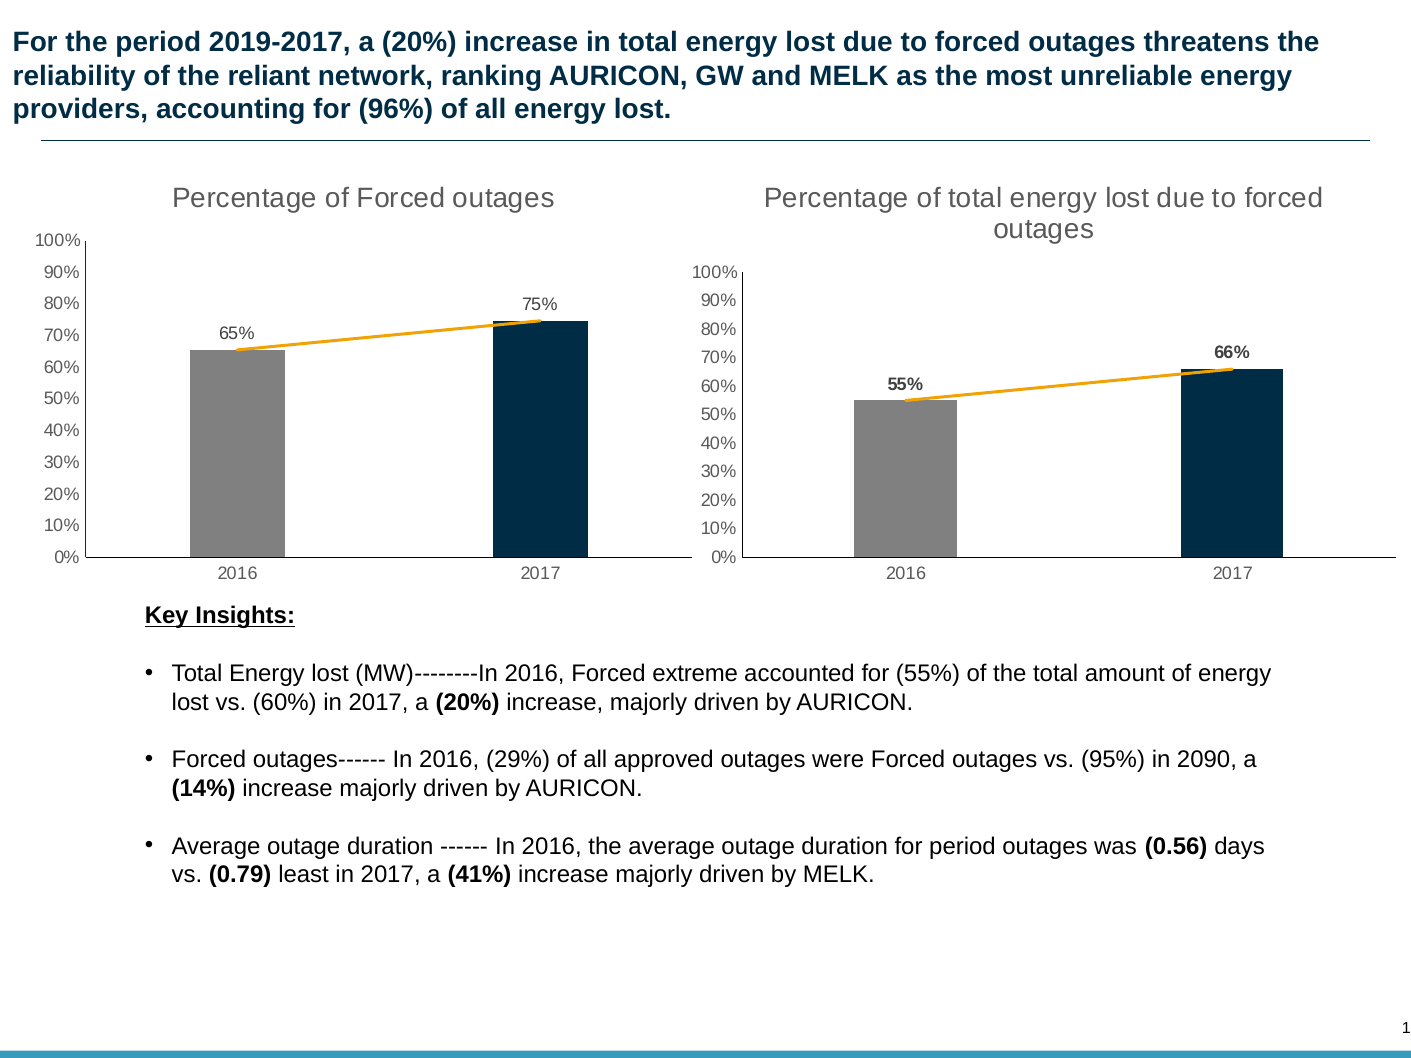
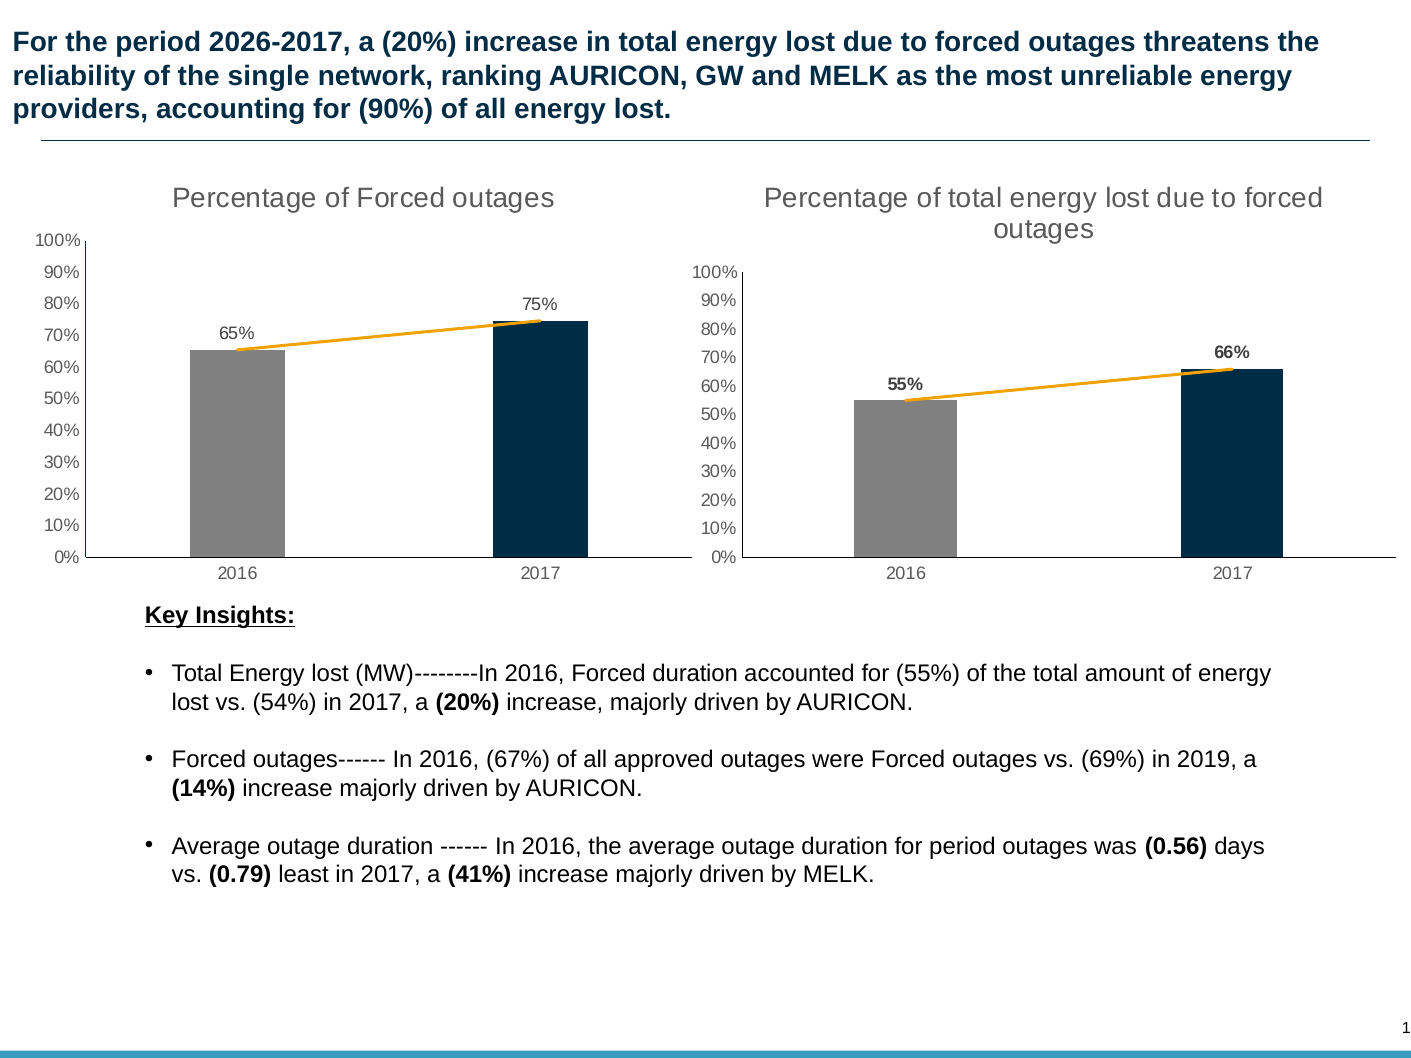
2019-2017: 2019-2017 -> 2026-2017
reliant: reliant -> single
for 96%: 96% -> 90%
Forced extreme: extreme -> duration
vs 60%: 60% -> 54%
29%: 29% -> 67%
95%: 95% -> 69%
2090: 2090 -> 2019
